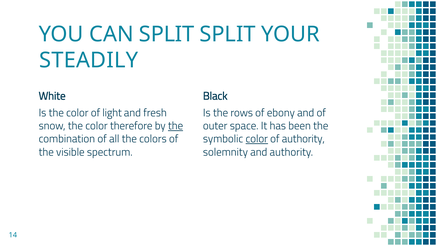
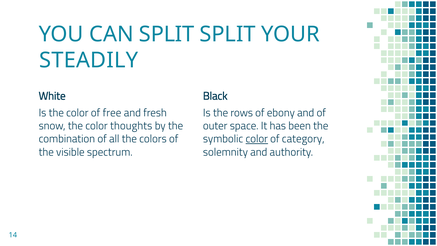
light: light -> free
therefore: therefore -> thoughts
the at (176, 126) underline: present -> none
of authority: authority -> category
